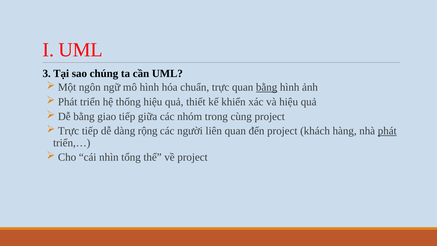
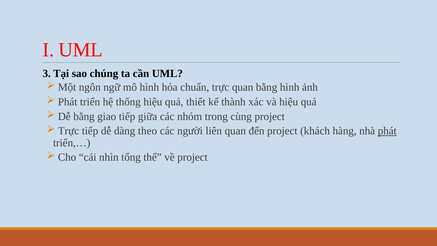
bằng at (267, 87) underline: present -> none
khiển: khiển -> thành
rộng: rộng -> theo
